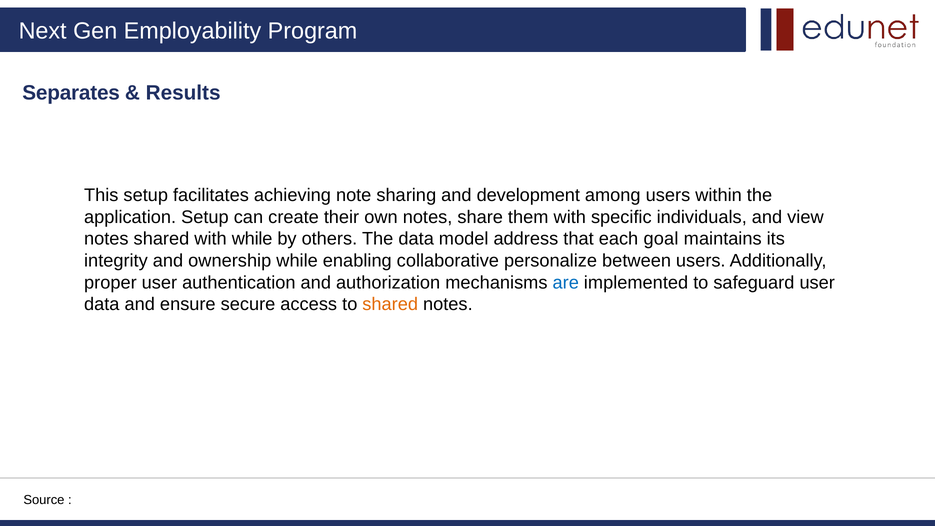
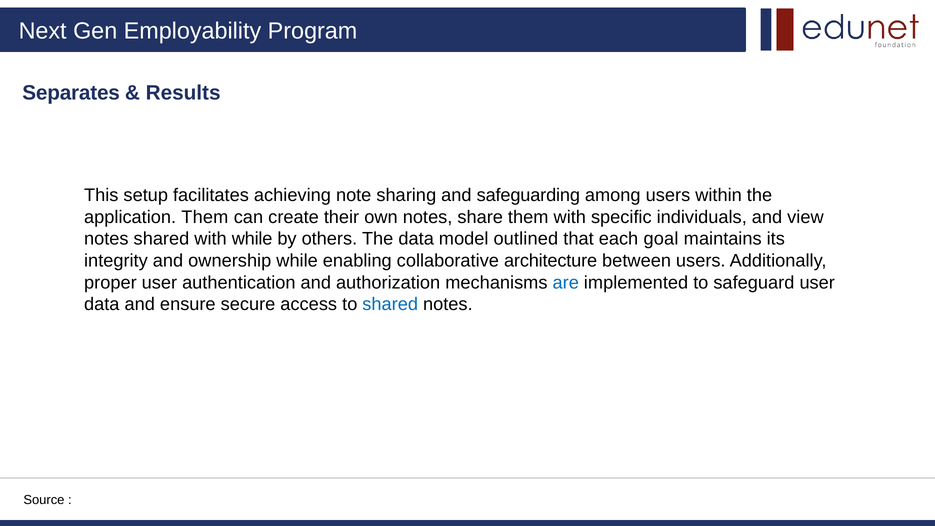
development: development -> safeguarding
application Setup: Setup -> Them
address: address -> outlined
personalize: personalize -> architecture
shared at (390, 304) colour: orange -> blue
